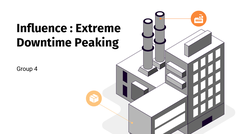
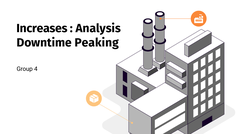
Influence: Influence -> Increases
Extreme: Extreme -> Analysis
